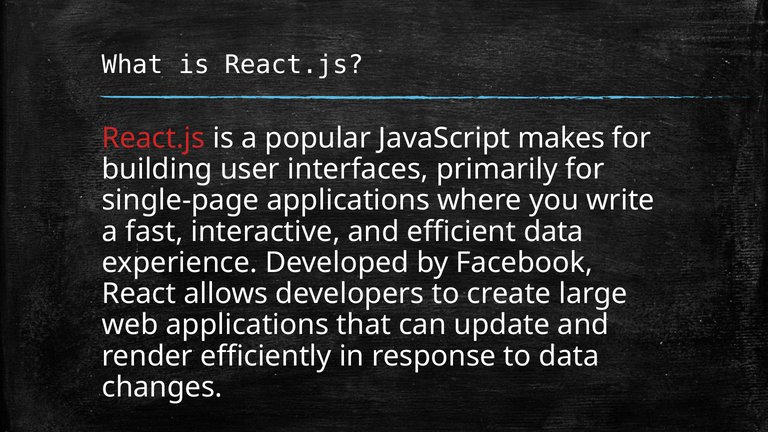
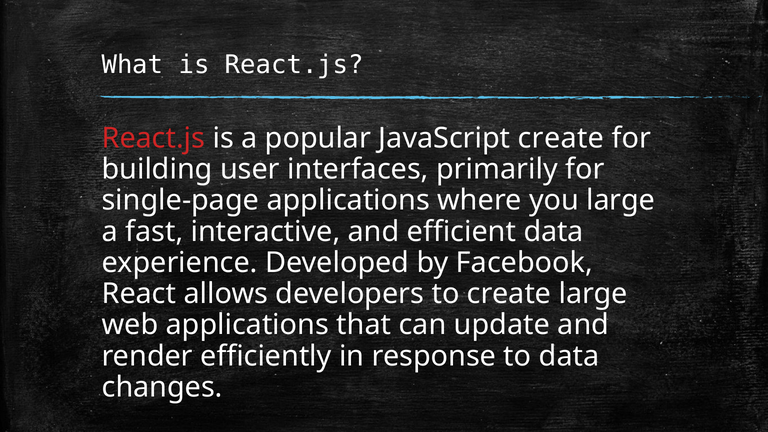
JavaScript makes: makes -> create
you write: write -> large
